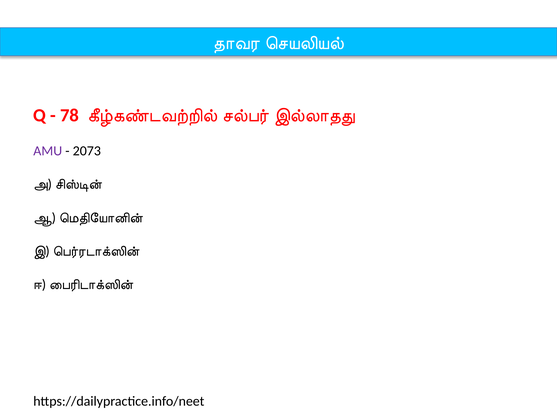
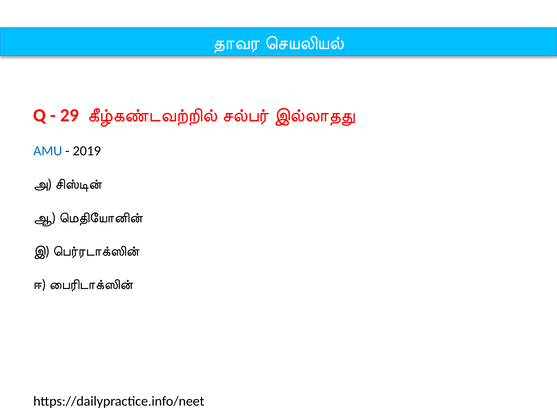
78: 78 -> 29
AMU colour: purple -> blue
2073: 2073 -> 2019
